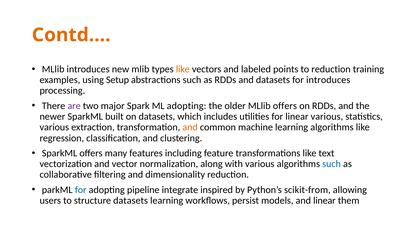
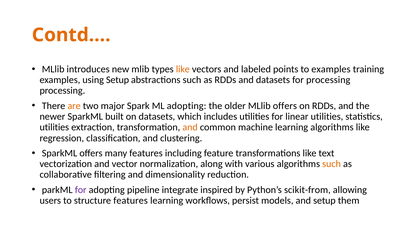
to reduction: reduction -> examples
for introduces: introduces -> processing
are colour: purple -> orange
linear various: various -> utilities
various at (54, 128): various -> utilities
such at (332, 164) colour: blue -> orange
for at (81, 190) colour: blue -> purple
structure datasets: datasets -> features
and linear: linear -> setup
